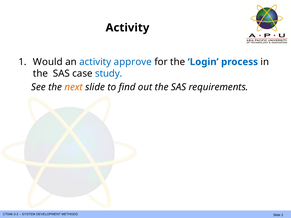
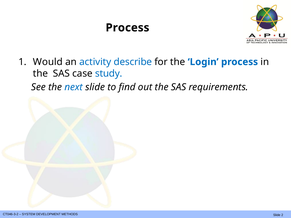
Activity at (127, 28): Activity -> Process
approve: approve -> describe
next colour: orange -> blue
